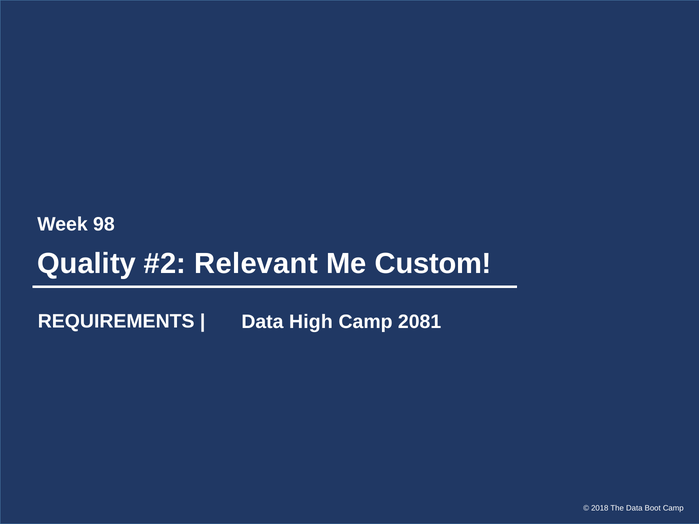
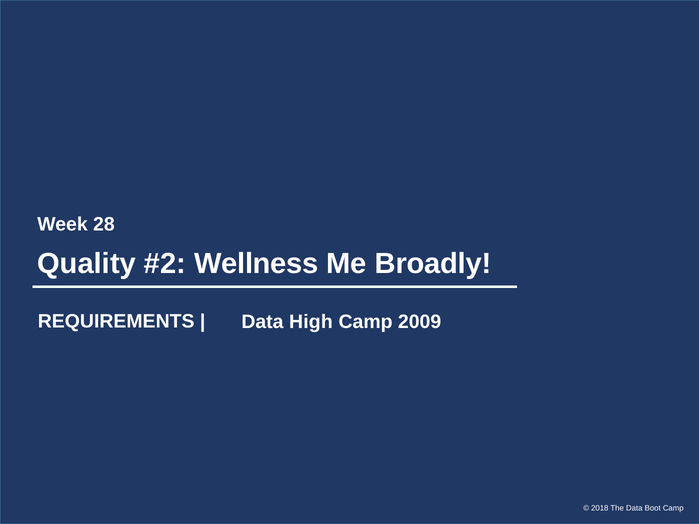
98: 98 -> 28
Relevant: Relevant -> Wellness
Custom: Custom -> Broadly
2081: 2081 -> 2009
